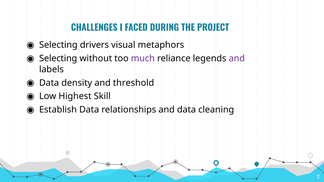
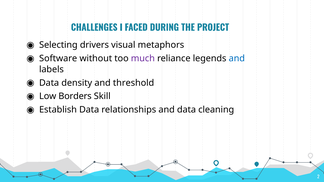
Selecting at (58, 59): Selecting -> Software
and at (237, 59) colour: purple -> blue
Highest: Highest -> Borders
